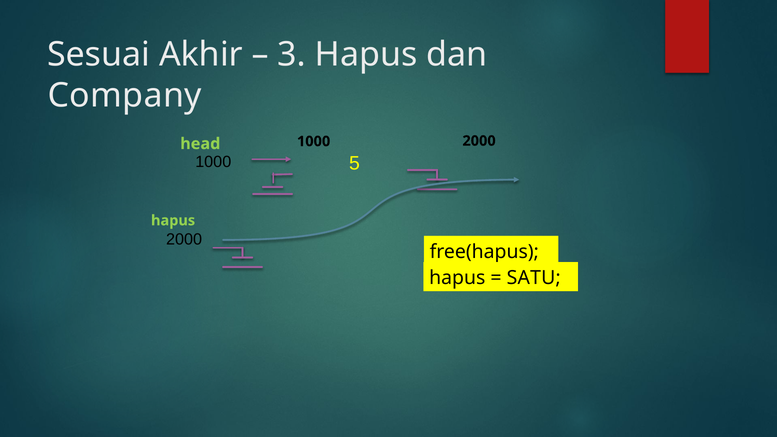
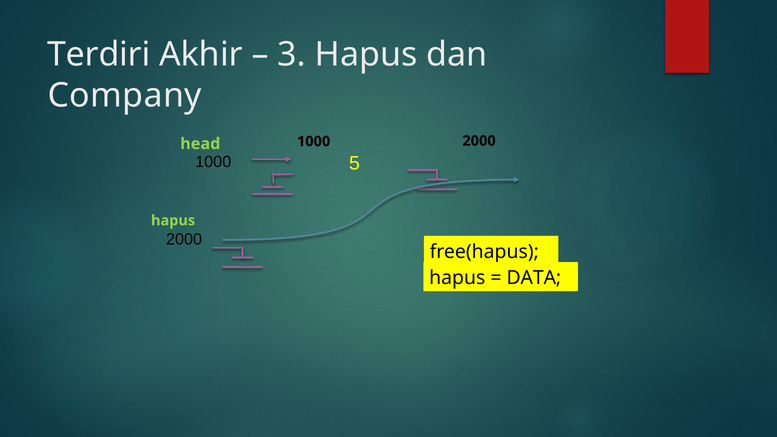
Sesuai: Sesuai -> Terdiri
SATU: SATU -> DATA
